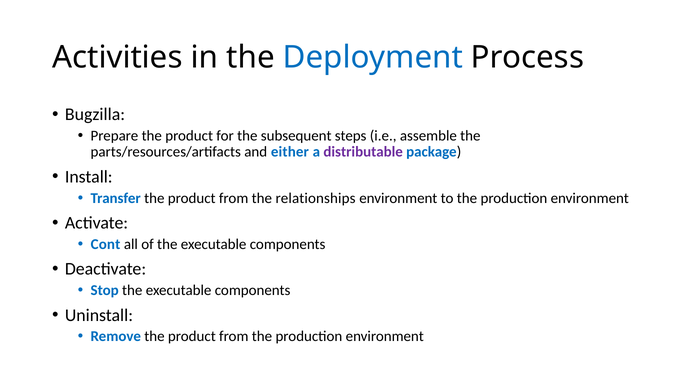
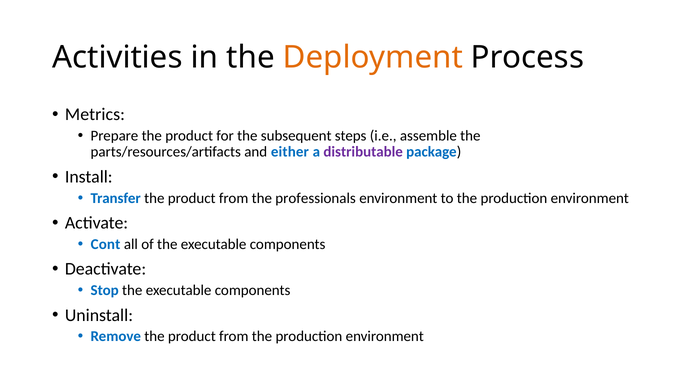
Deployment colour: blue -> orange
Bugzilla: Bugzilla -> Metrics
relationships: relationships -> professionals
